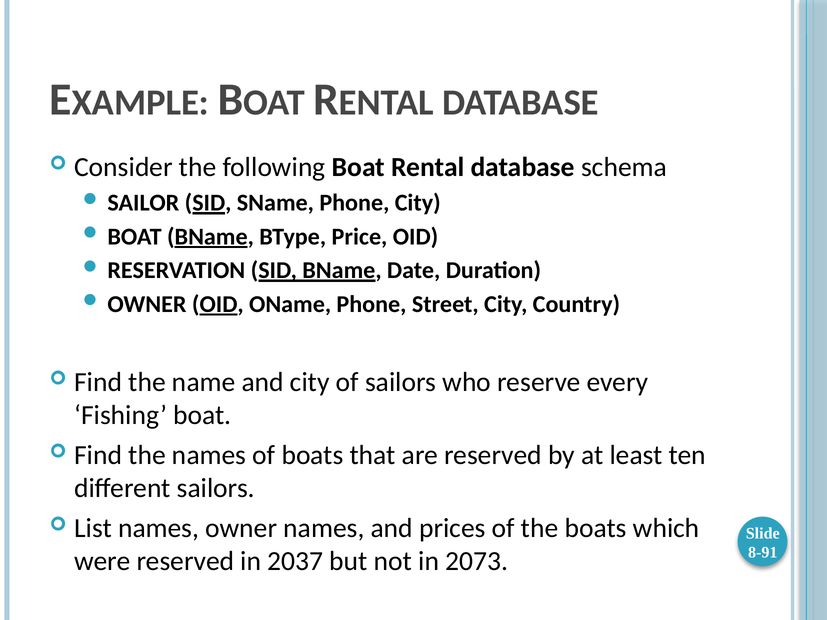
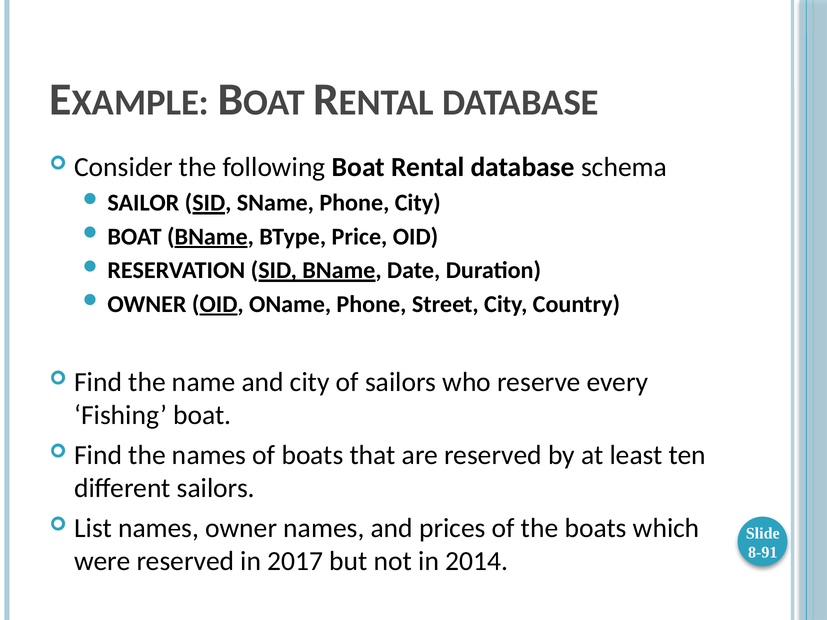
2037: 2037 -> 2017
2073: 2073 -> 2014
